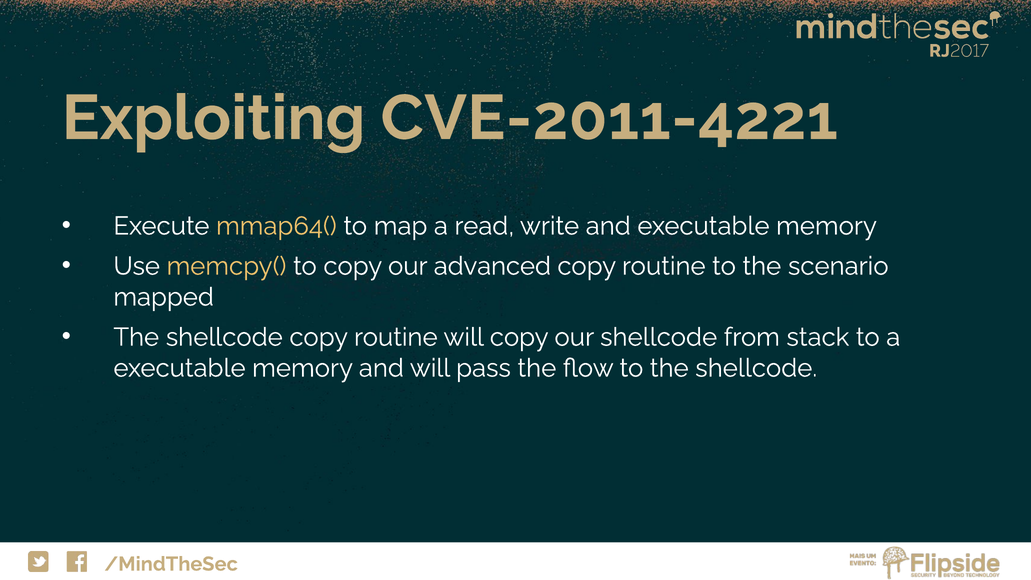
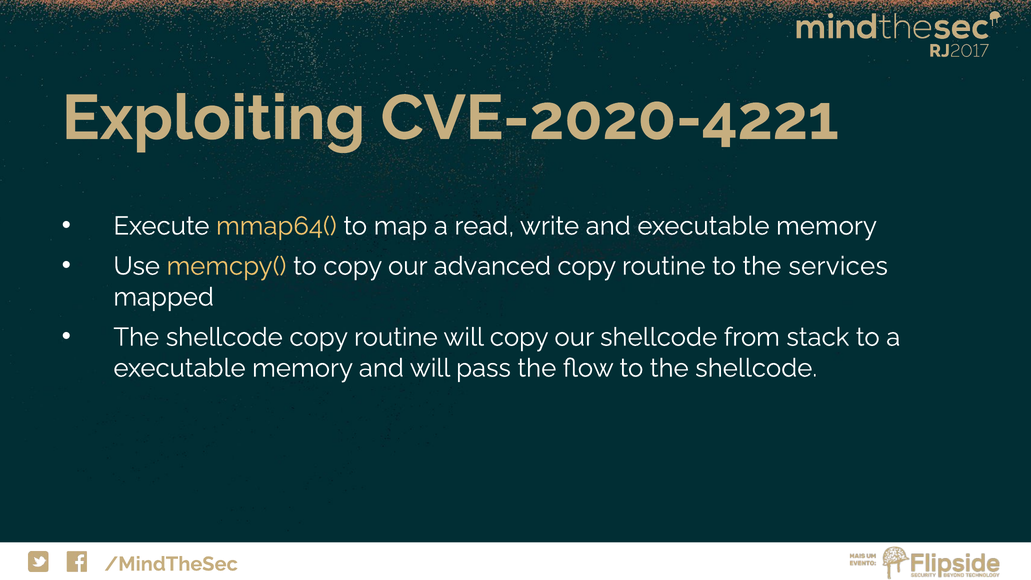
CVE-2011-4221: CVE-2011-4221 -> CVE-2020-4221
scenario: scenario -> services
